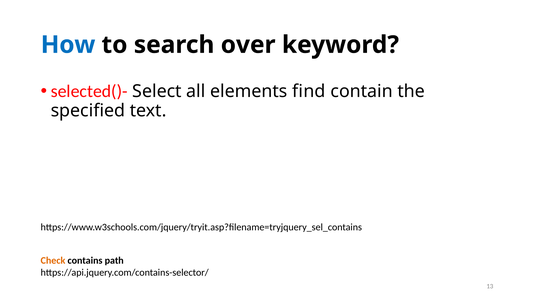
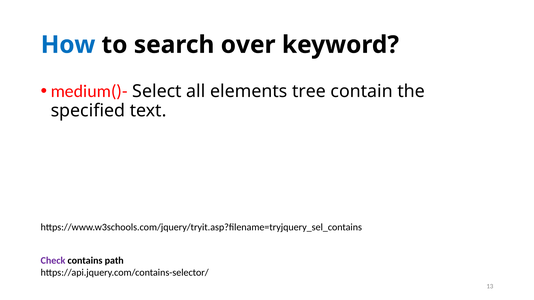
selected()-: selected()- -> medium()-
find: find -> tree
Check colour: orange -> purple
